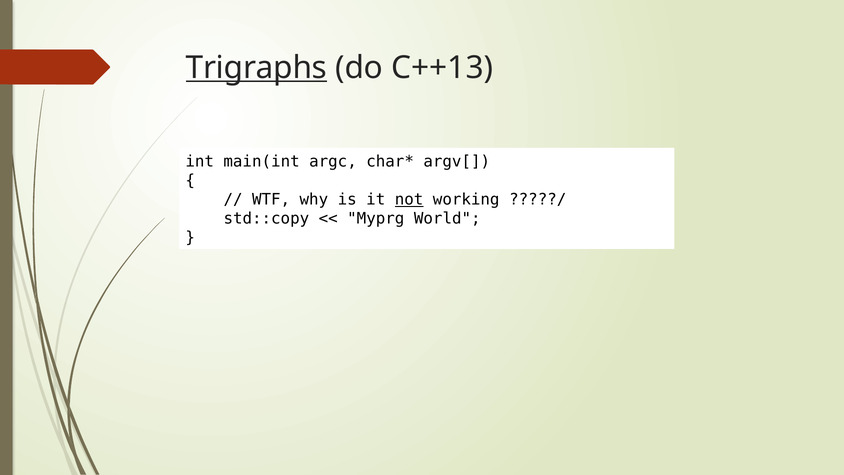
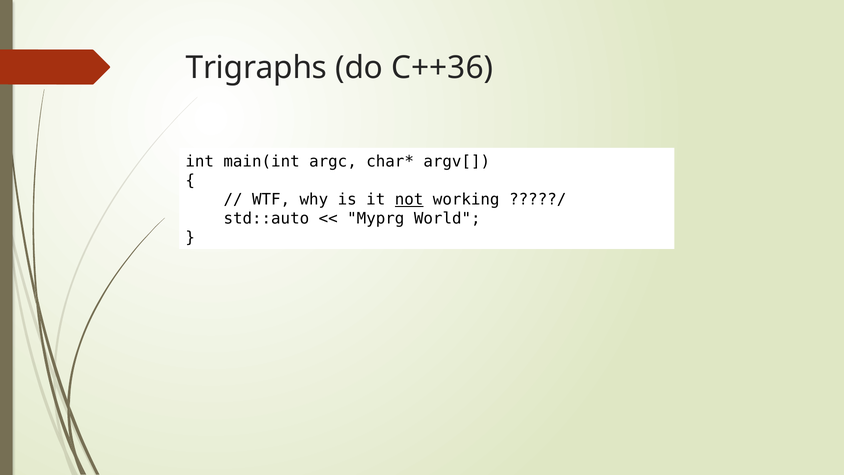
Trigraphs underline: present -> none
C++13: C++13 -> C++36
std::copy: std::copy -> std::auto
